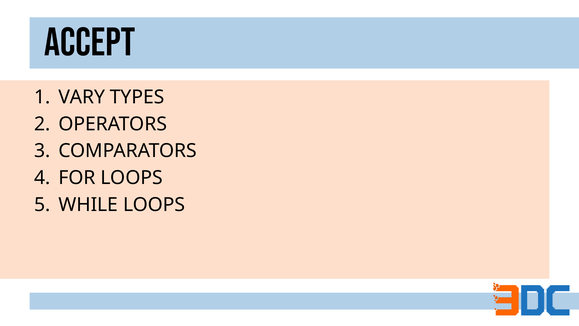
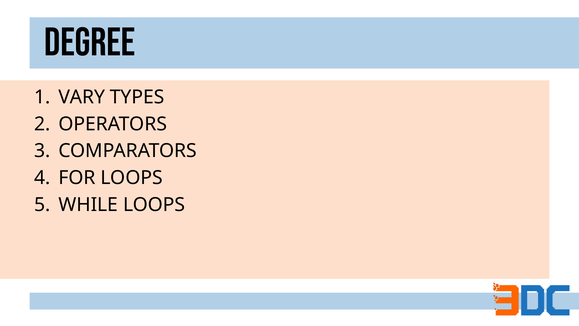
ACCEPT: ACCEPT -> DEGREE
